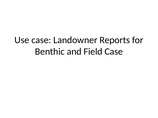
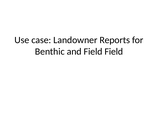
Field Case: Case -> Field
